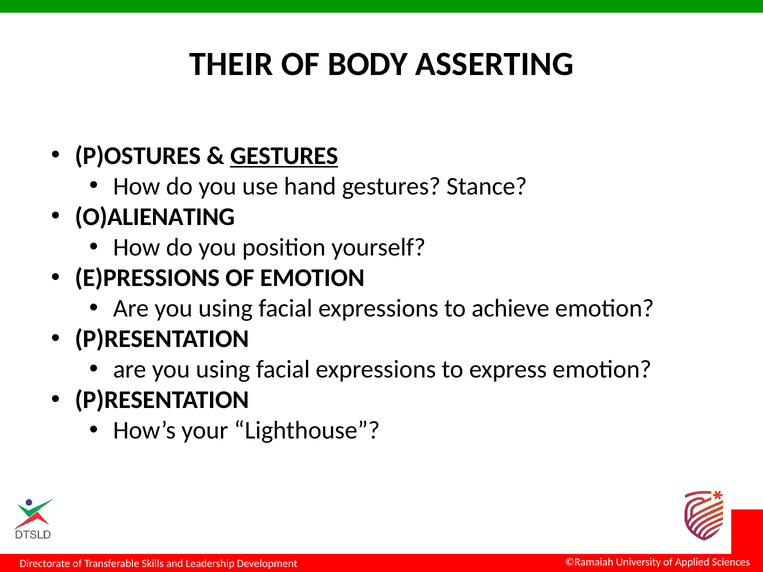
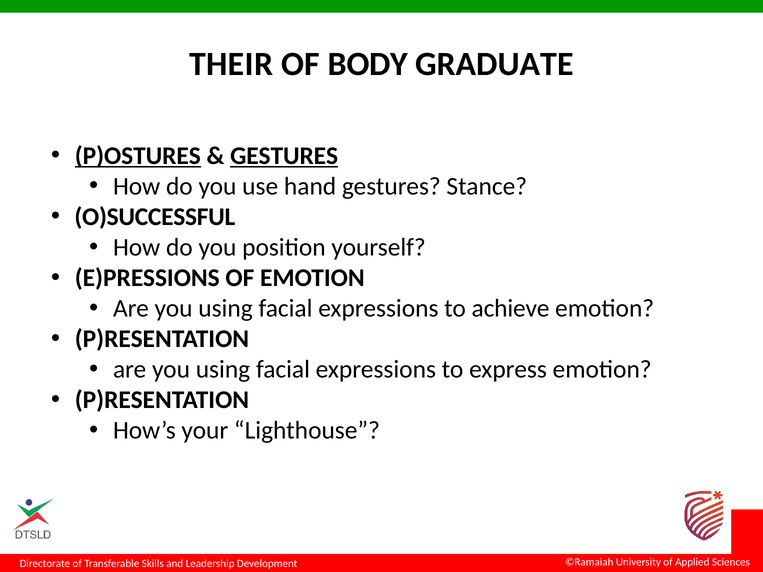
ASSERTING: ASSERTING -> GRADUATE
P)OSTURES underline: none -> present
O)ALIENATING: O)ALIENATING -> O)SUCCESSFUL
